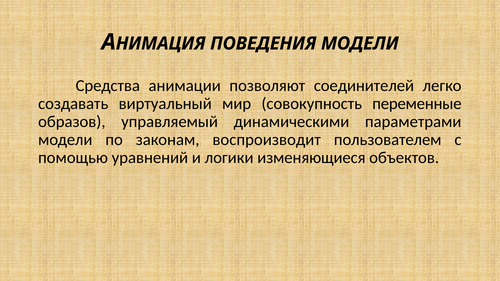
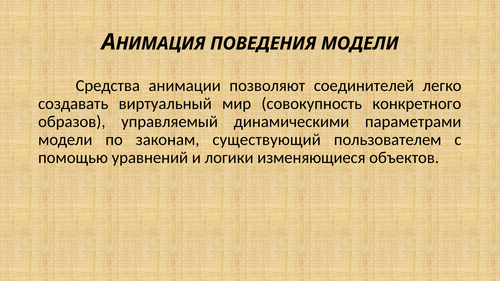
переменные: переменные -> конкретного
воспроизводит: воспроизводит -> существующий
